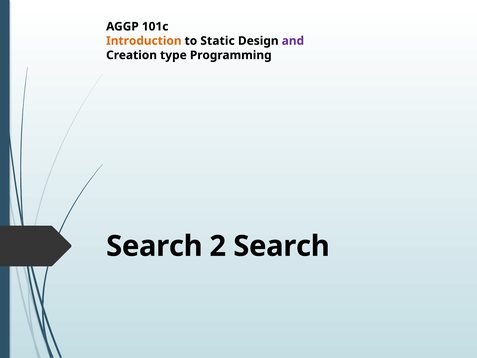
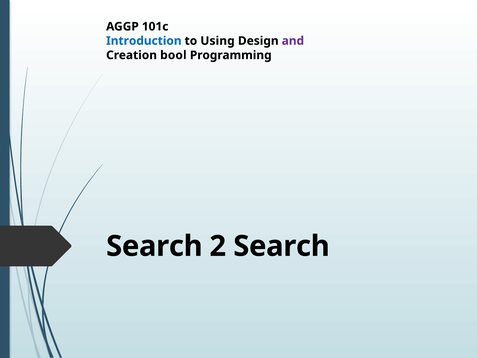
Introduction colour: orange -> blue
Static: Static -> Using
type: type -> bool
